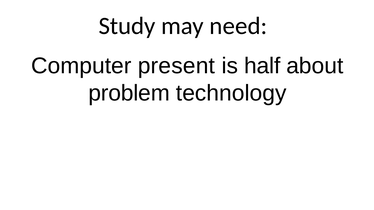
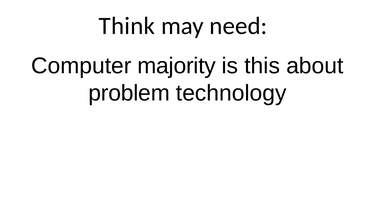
Study: Study -> Think
present: present -> majority
half: half -> this
